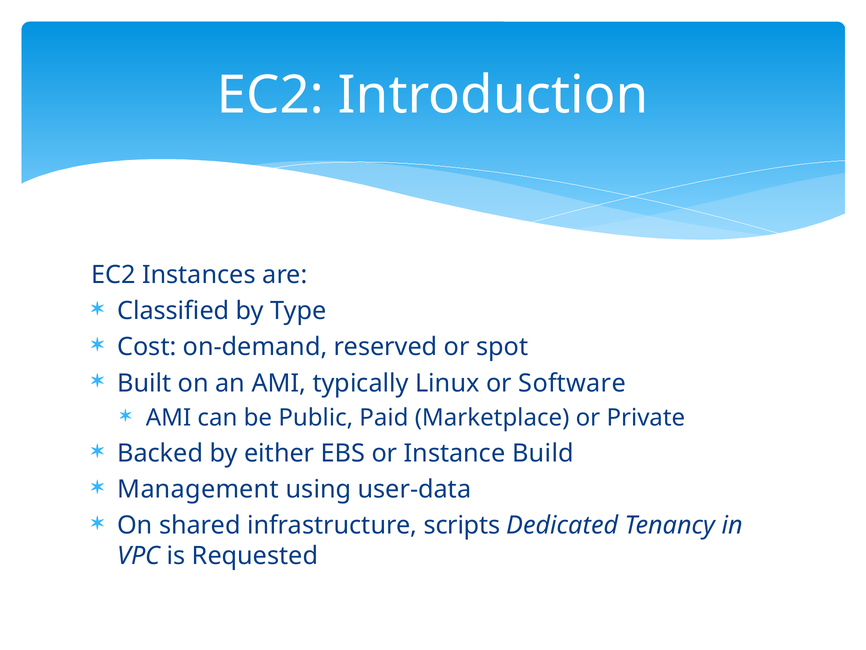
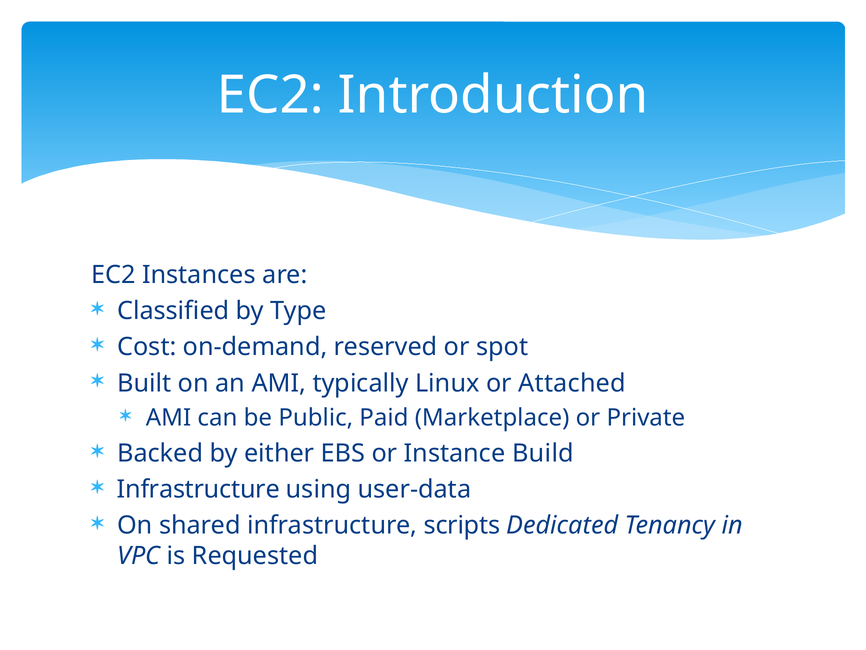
Software: Software -> Attached
Management at (198, 489): Management -> Infrastructure
